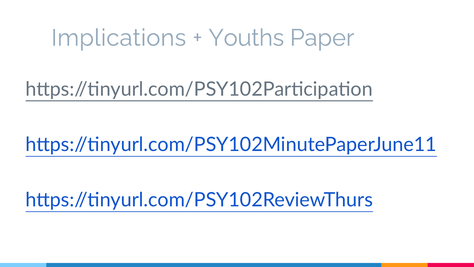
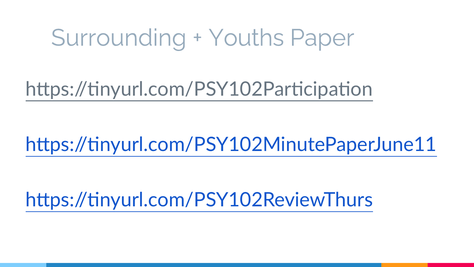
Implications: Implications -> Surrounding
